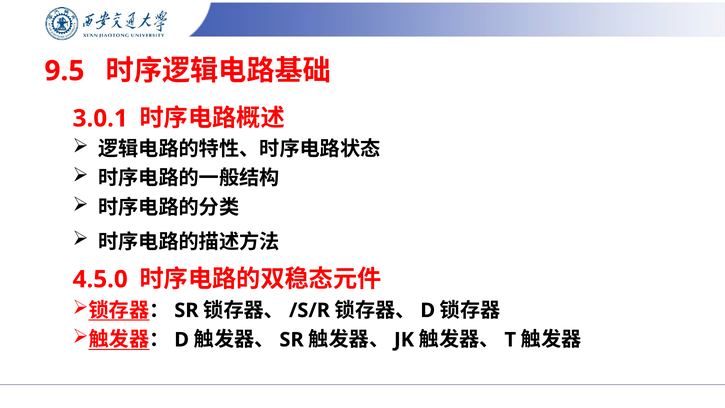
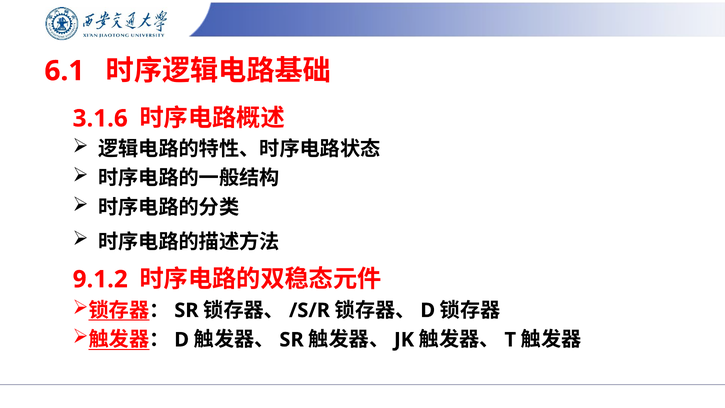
9.5: 9.5 -> 6.1
3.0.1: 3.0.1 -> 3.1.6
4.5.0: 4.5.0 -> 9.1.2
